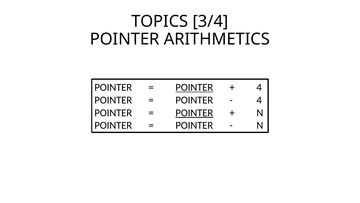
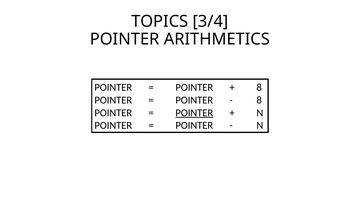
POINTER at (194, 87) underline: present -> none
4 at (259, 87): 4 -> 8
4 at (259, 100): 4 -> 8
